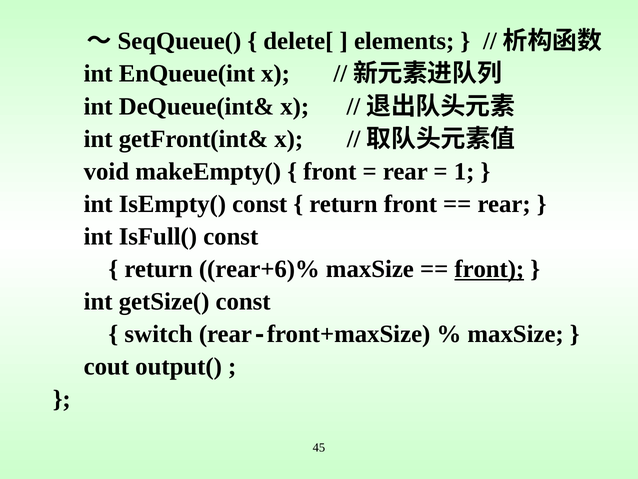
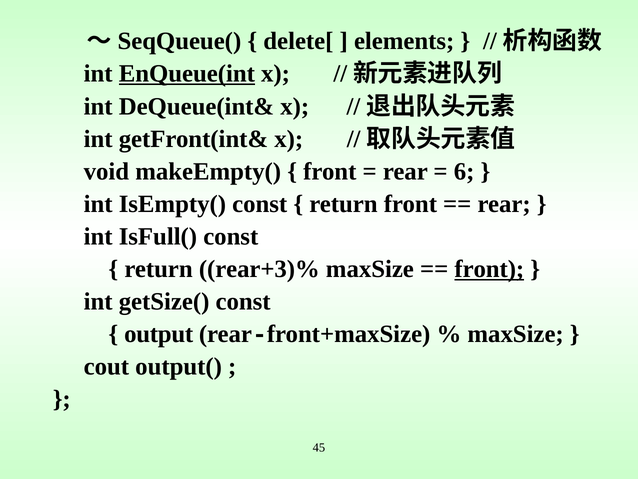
EnQueue(int underline: none -> present
1: 1 -> 6
rear+6)%: rear+6)% -> rear+3)%
switch: switch -> output
